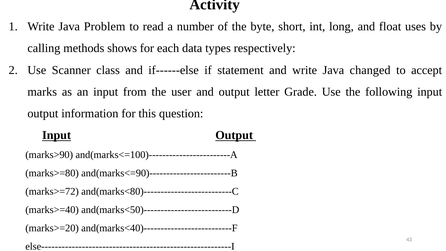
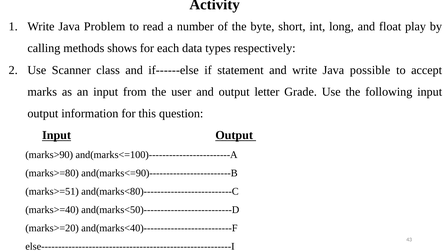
uses: uses -> play
changed: changed -> possible
marks>=72: marks>=72 -> marks>=51
